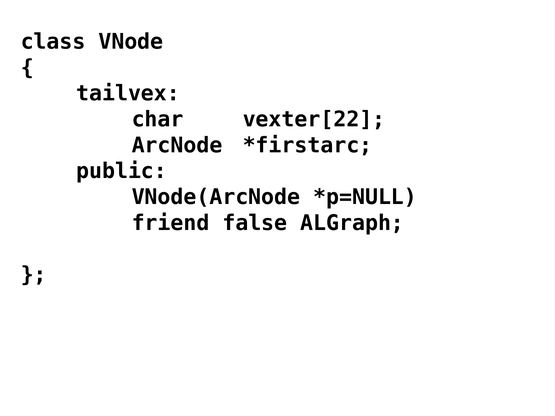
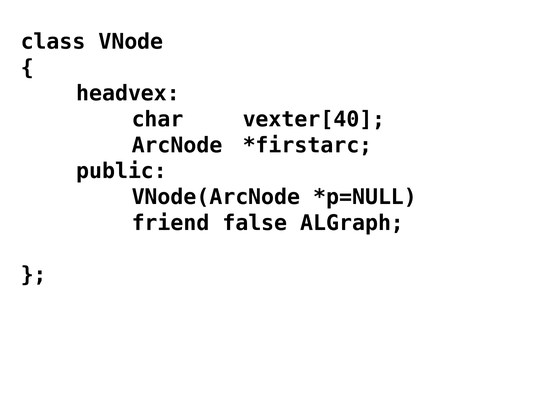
tailvex: tailvex -> headvex
vexter[22: vexter[22 -> vexter[40
